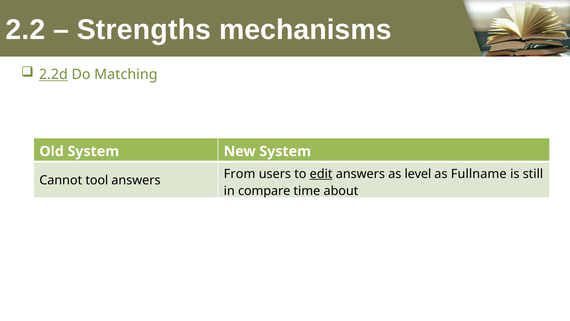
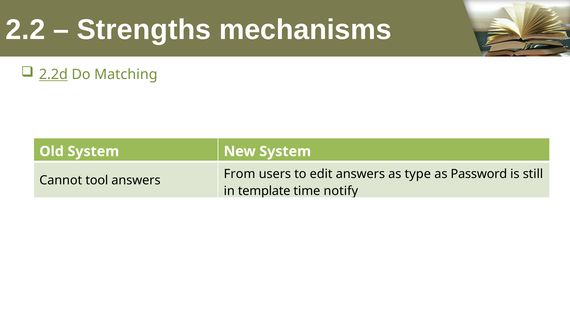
edit underline: present -> none
level: level -> type
Fullname: Fullname -> Password
compare: compare -> template
about: about -> notify
